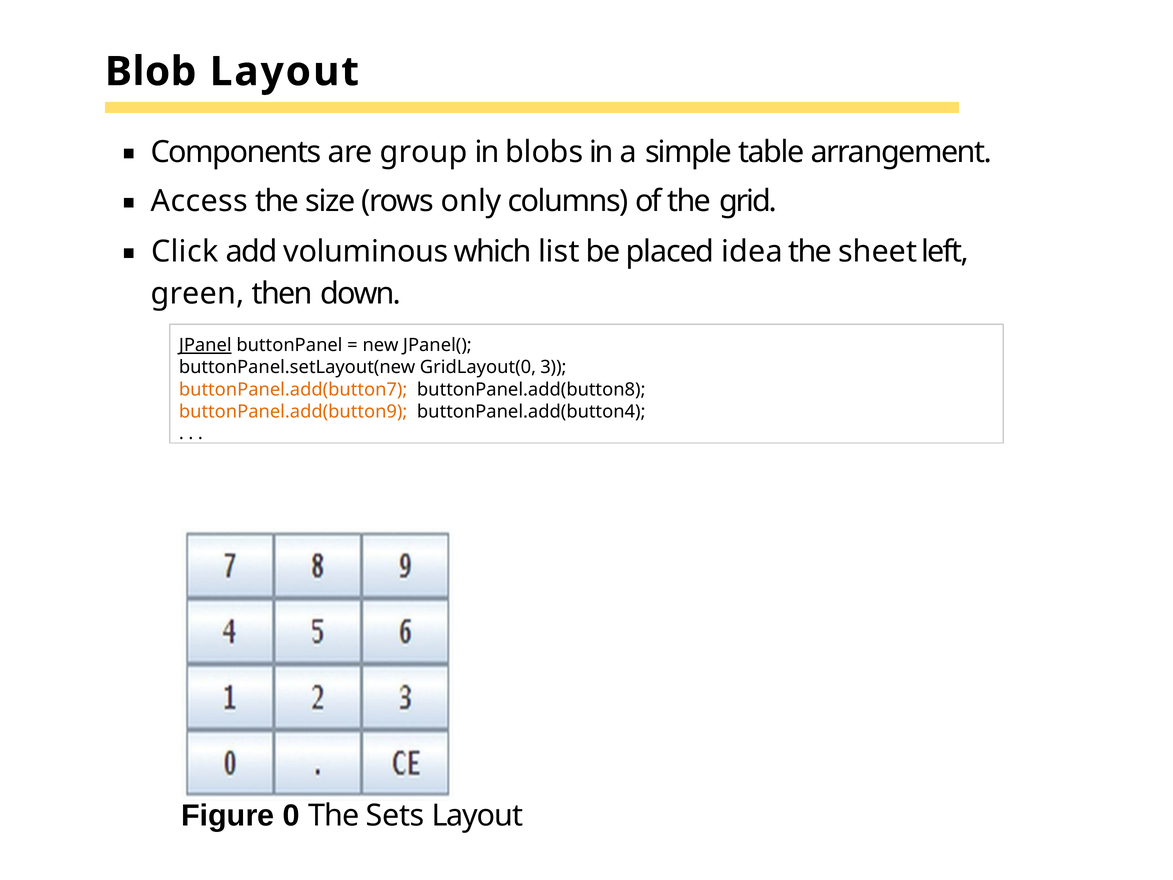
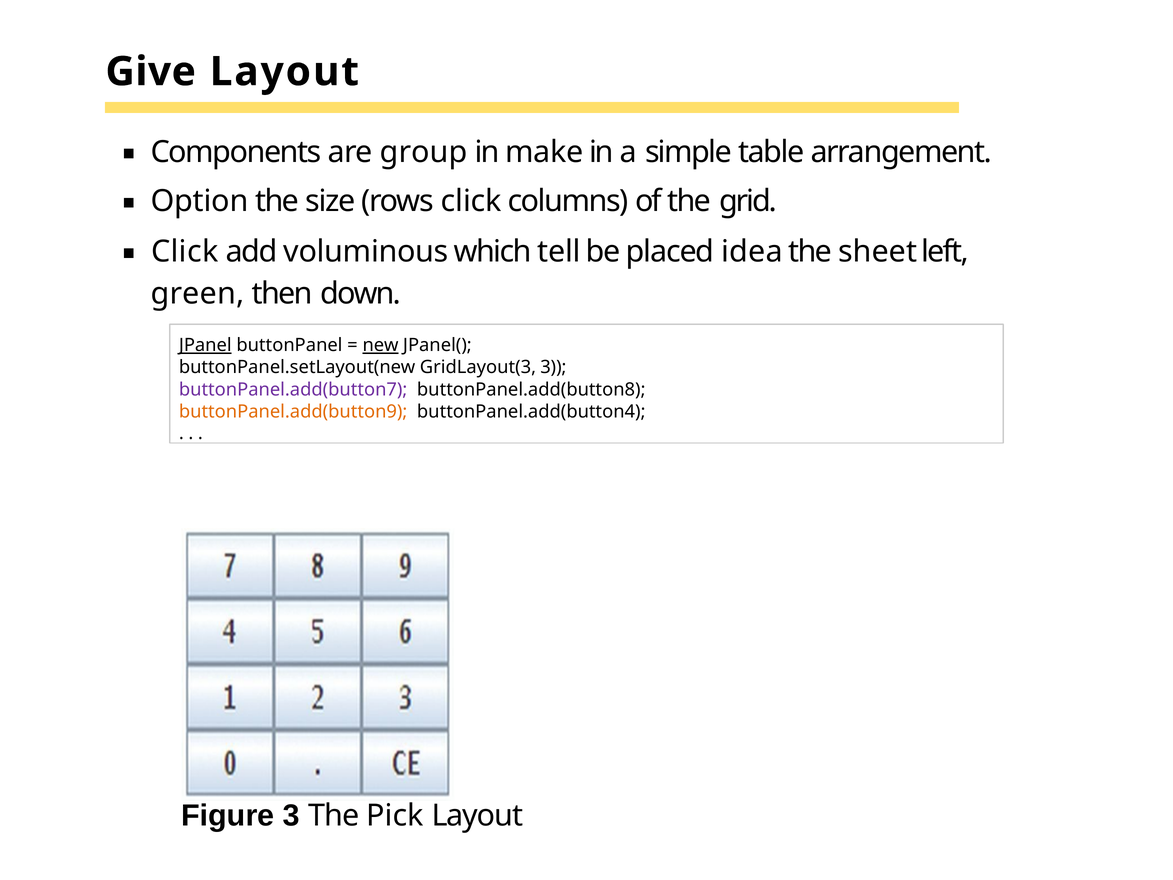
Blob: Blob -> Give
blobs: blobs -> make
Access: Access -> Option
rows only: only -> click
list: list -> tell
new underline: none -> present
GridLayout(0: GridLayout(0 -> GridLayout(3
buttonPanel.add(button7 colour: orange -> purple
Figure 0: 0 -> 3
Sets: Sets -> Pick
